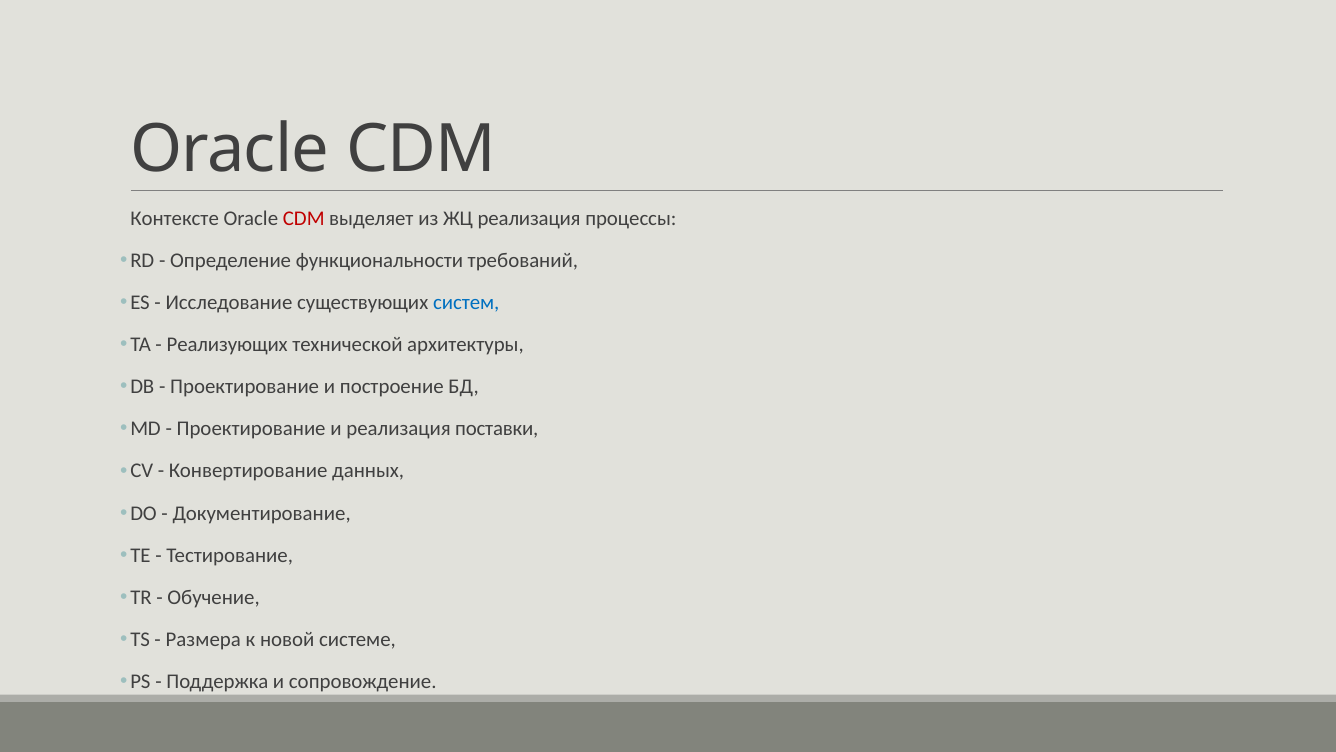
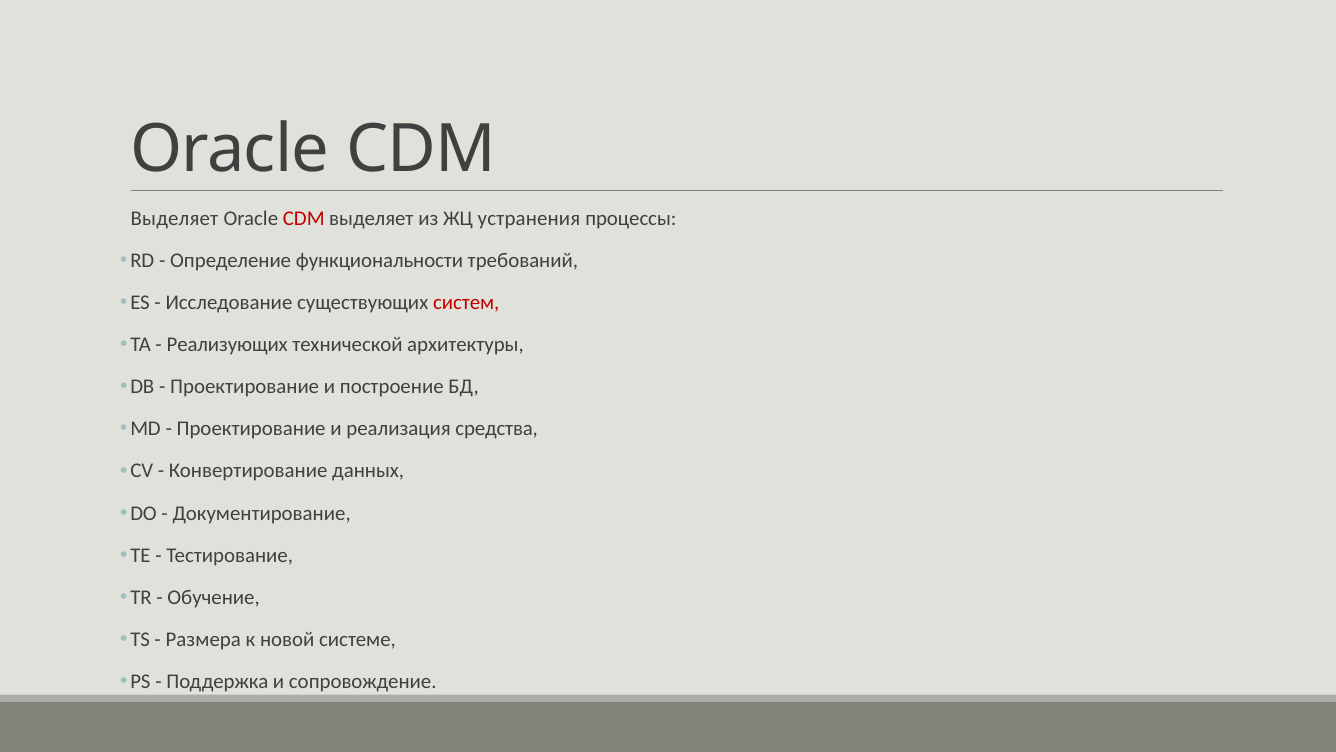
Контексте at (175, 218): Контексте -> Выделяет
ЖЦ реализация: реализация -> устранения
систем colour: blue -> red
поставки: поставки -> средства
